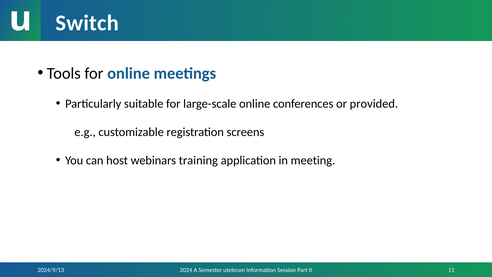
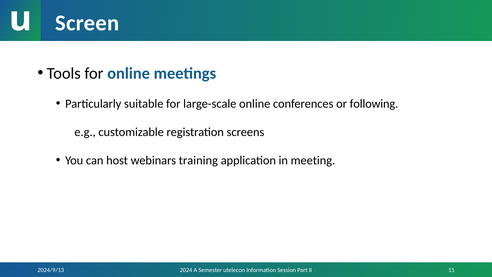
Switch: Switch -> Screen
provided: provided -> following
